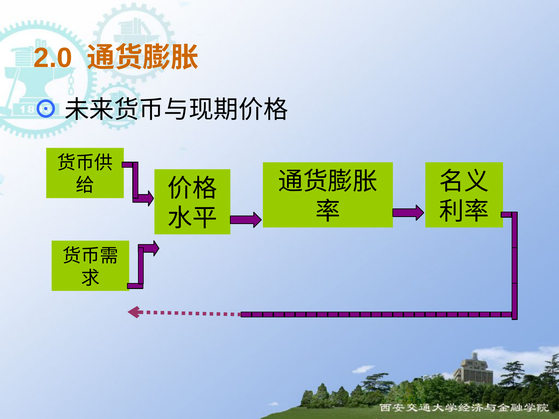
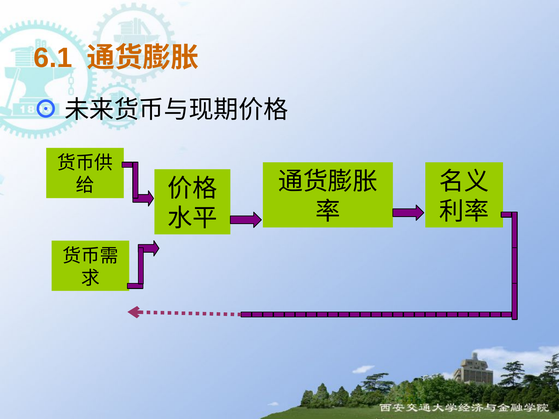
2.0: 2.0 -> 6.1
